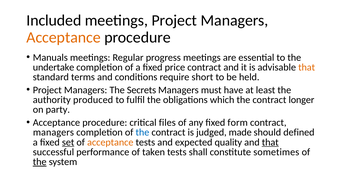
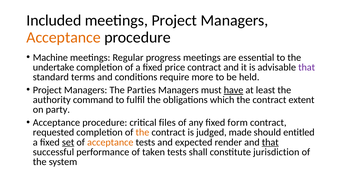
Manuals: Manuals -> Machine
that at (307, 67) colour: orange -> purple
short: short -> more
Secrets: Secrets -> Parties
have underline: none -> present
produced: produced -> command
longer: longer -> extent
managers at (53, 133): managers -> requested
the at (142, 133) colour: blue -> orange
defined: defined -> entitled
quality: quality -> render
sometimes: sometimes -> jurisdiction
the at (40, 162) underline: present -> none
